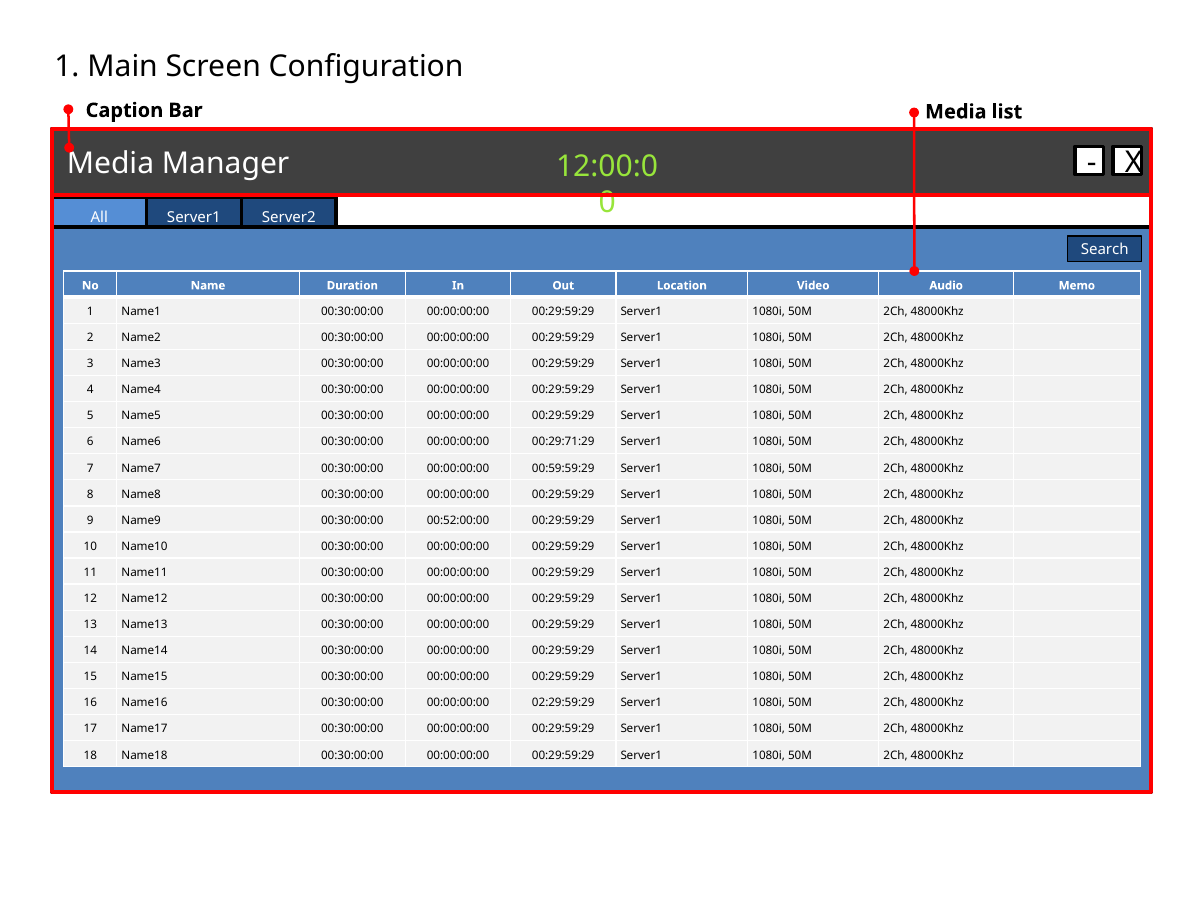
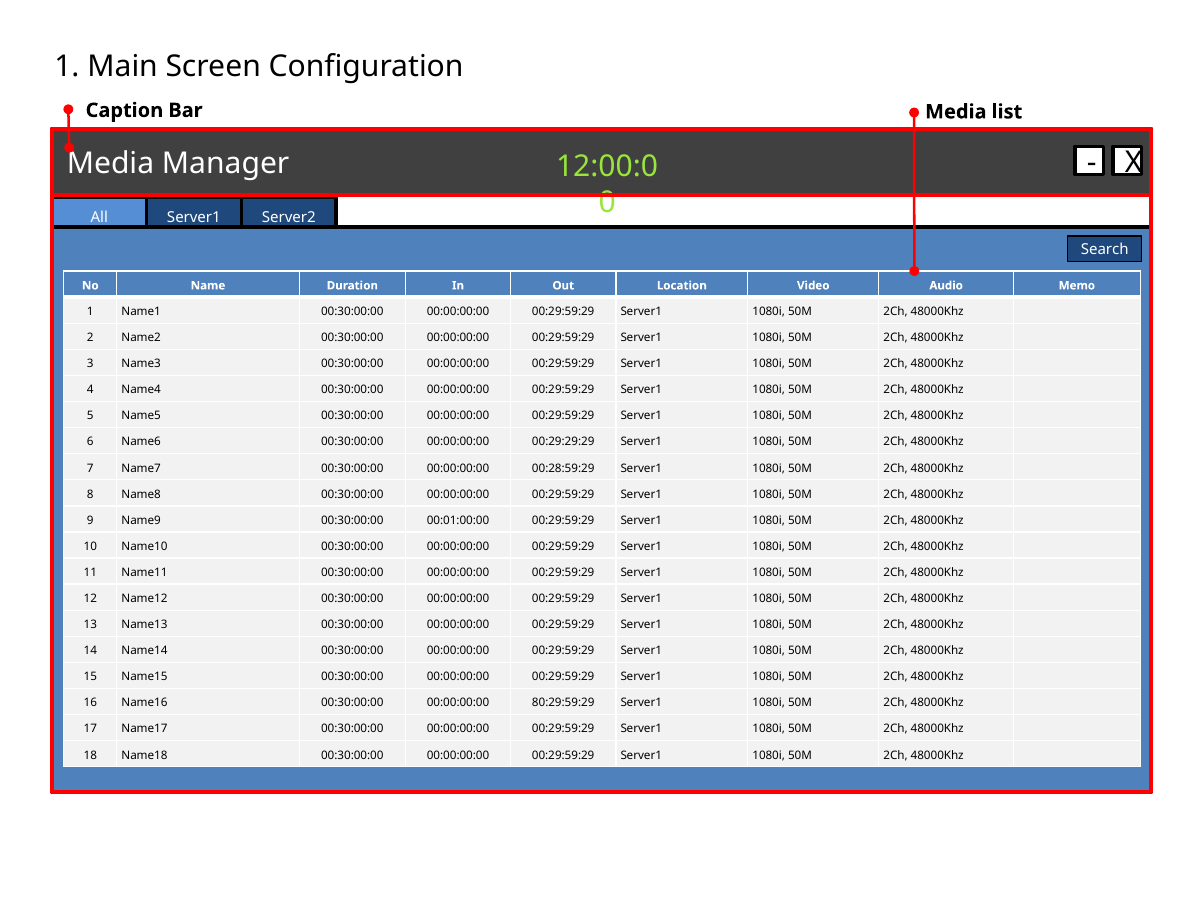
00:29:71:29: 00:29:71:29 -> 00:29:29:29
00:59:59:29: 00:59:59:29 -> 00:28:59:29
00:52:00:00: 00:52:00:00 -> 00:01:00:00
02:29:59:29: 02:29:59:29 -> 80:29:59:29
